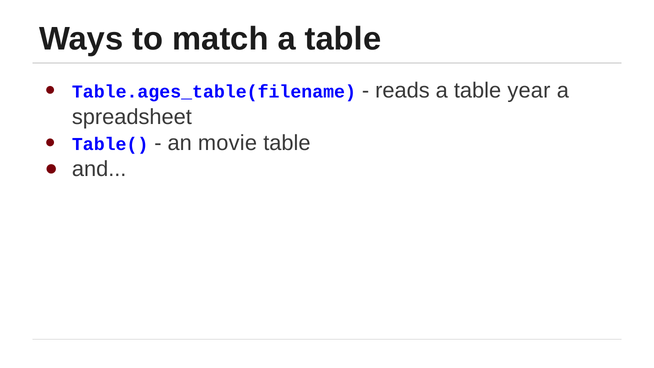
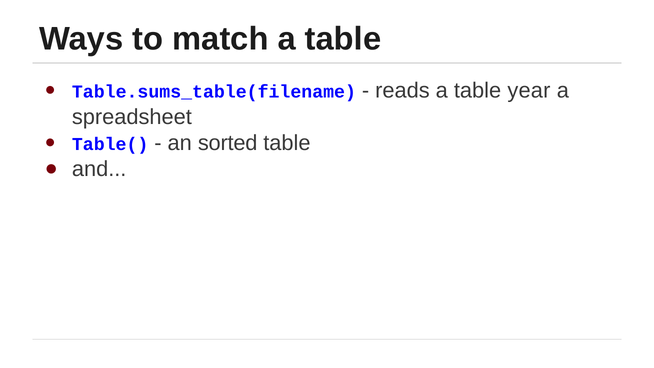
Table.ages_table(filename: Table.ages_table(filename -> Table.sums_table(filename
movie: movie -> sorted
